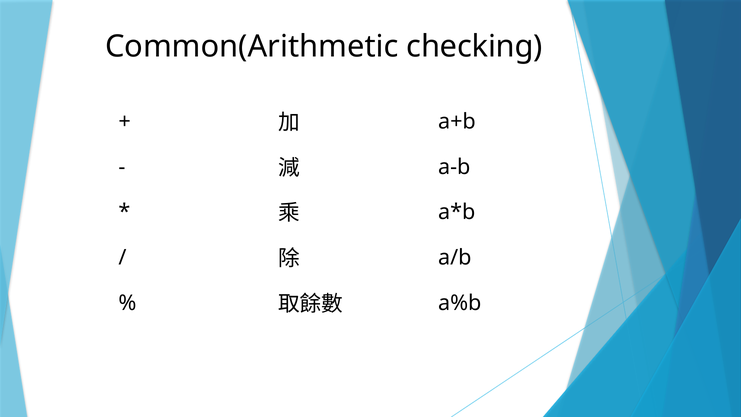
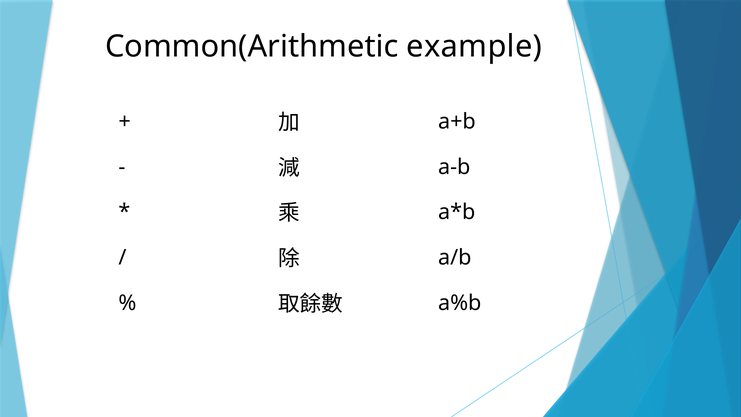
checking: checking -> example
